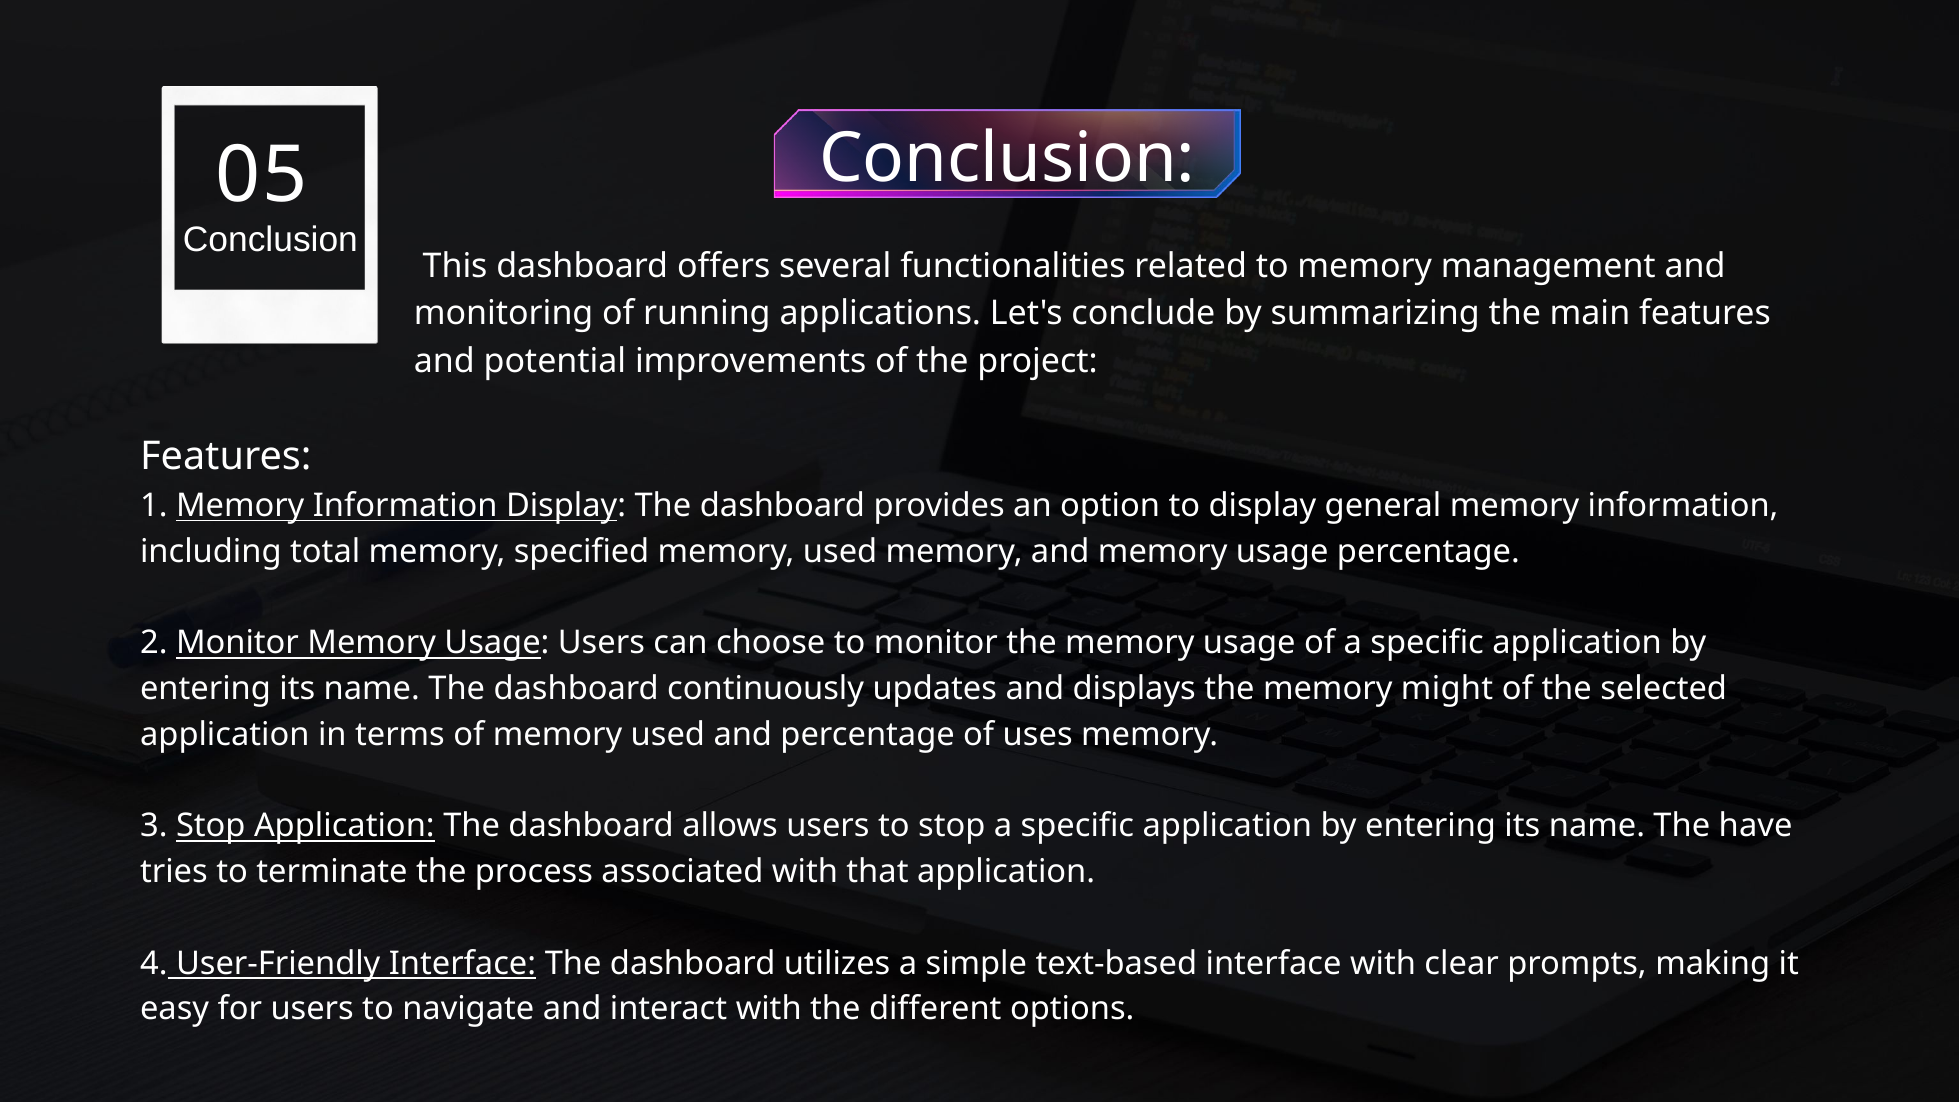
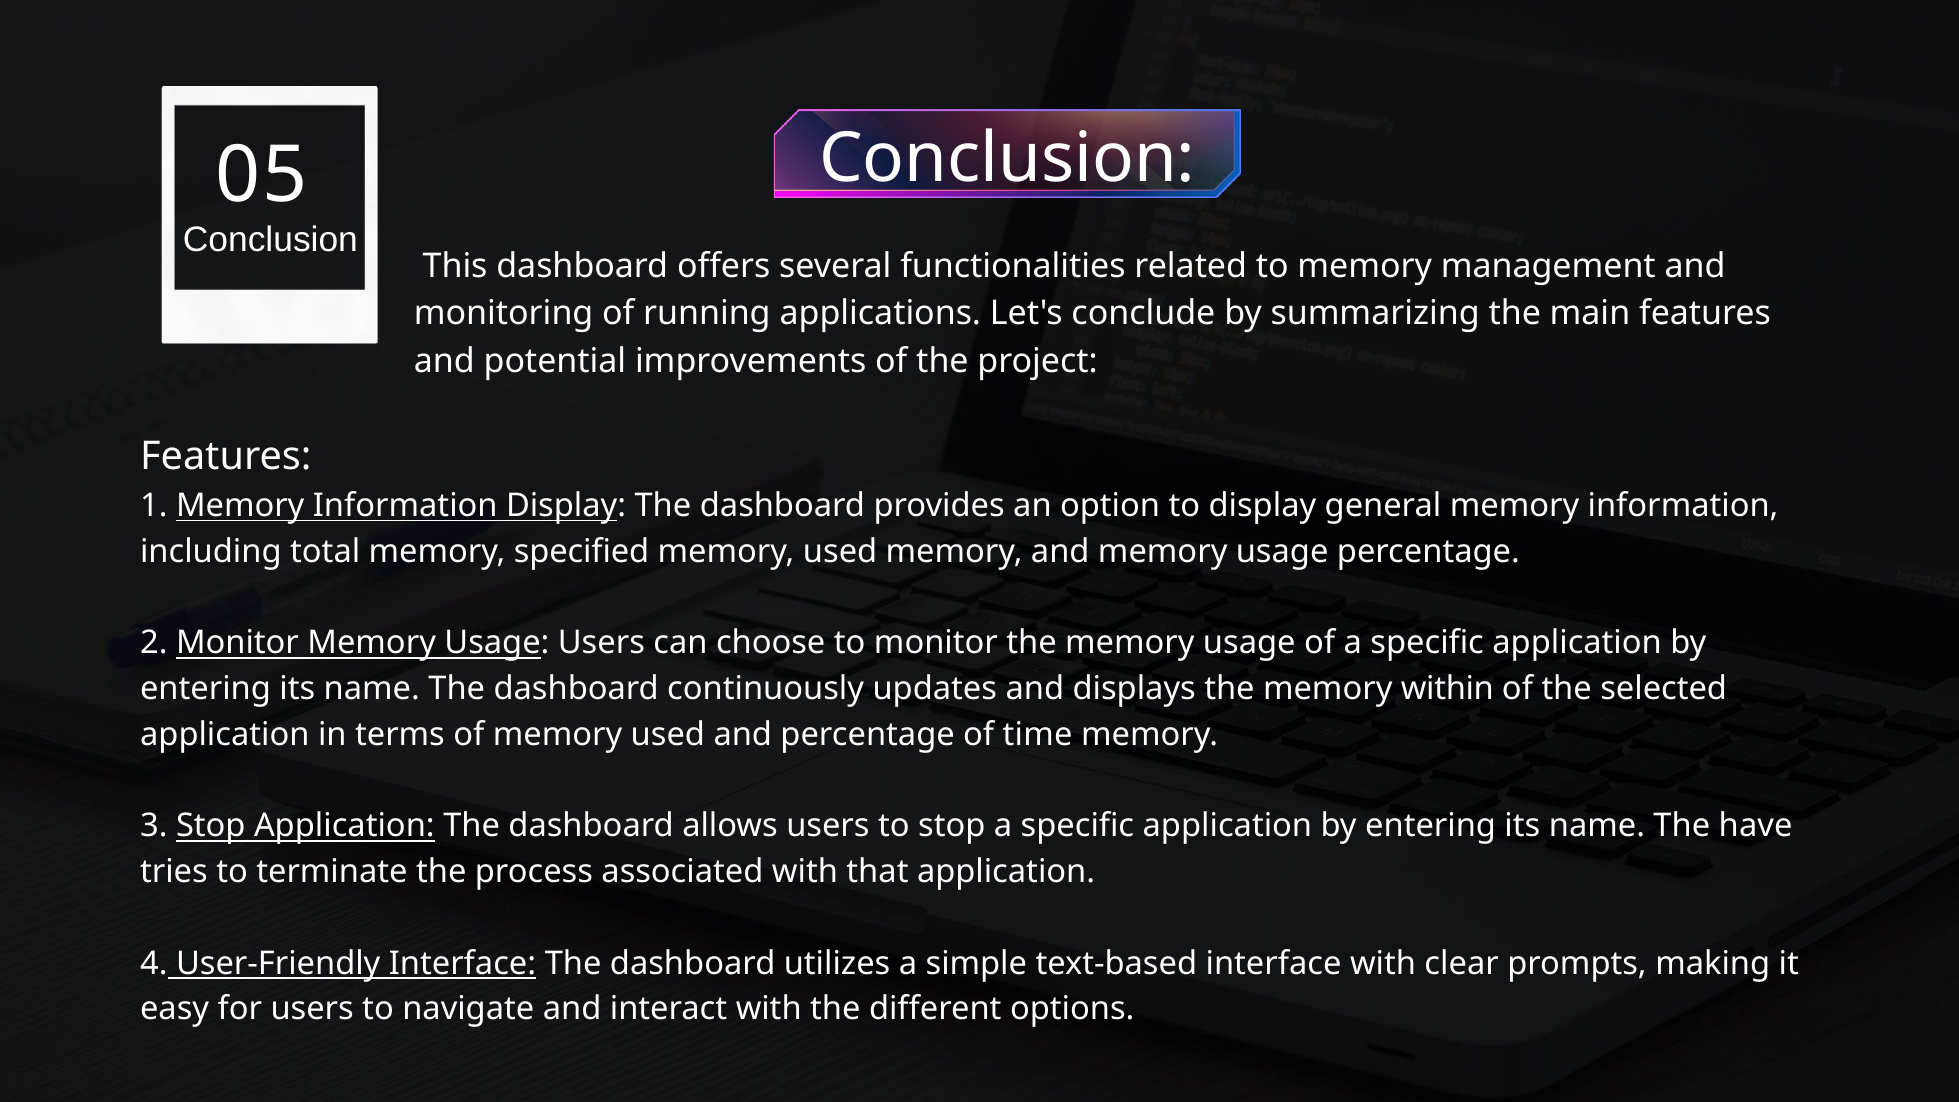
might: might -> within
uses: uses -> time
